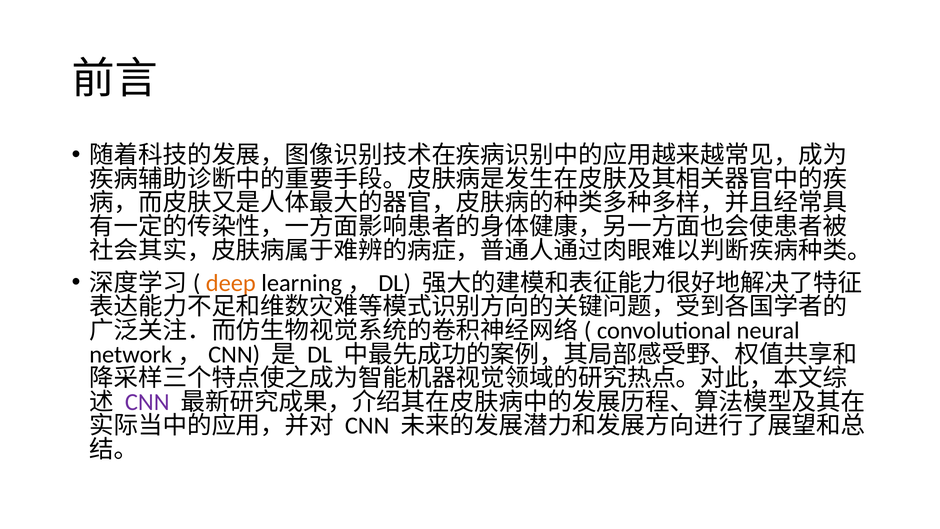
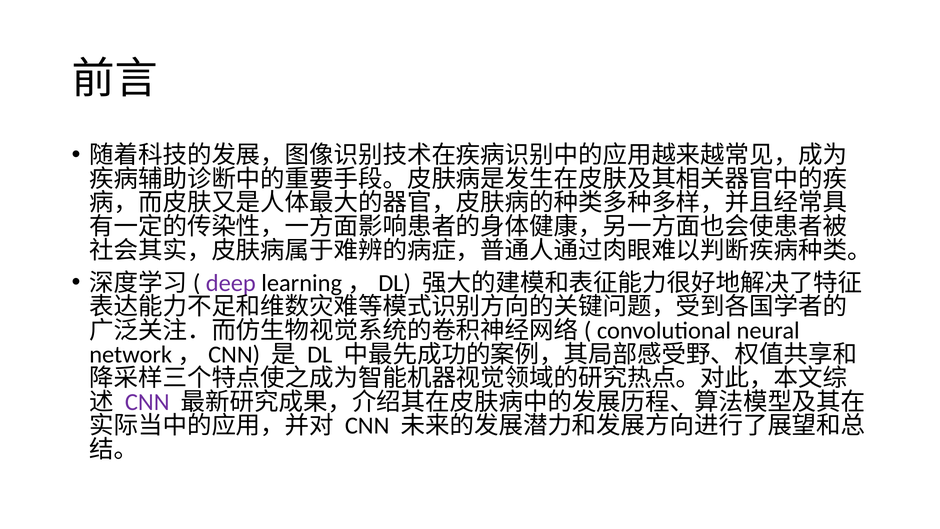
deep colour: orange -> purple
